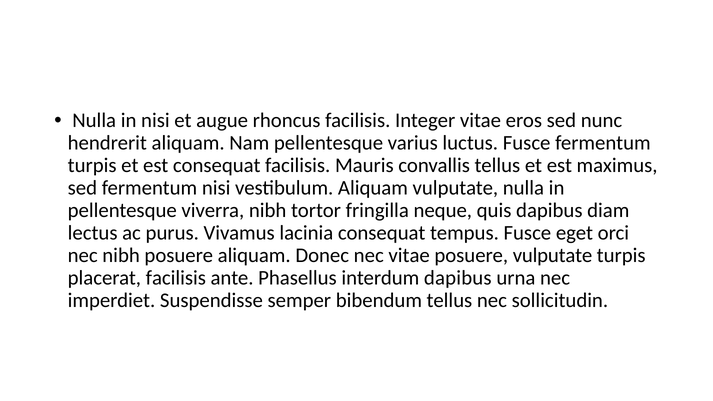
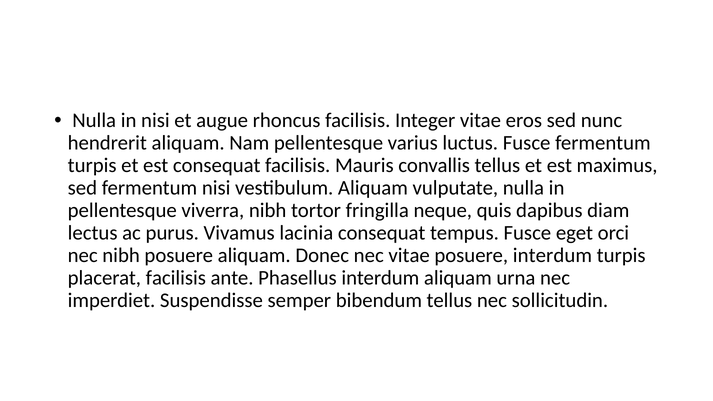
posuere vulputate: vulputate -> interdum
interdum dapibus: dapibus -> aliquam
